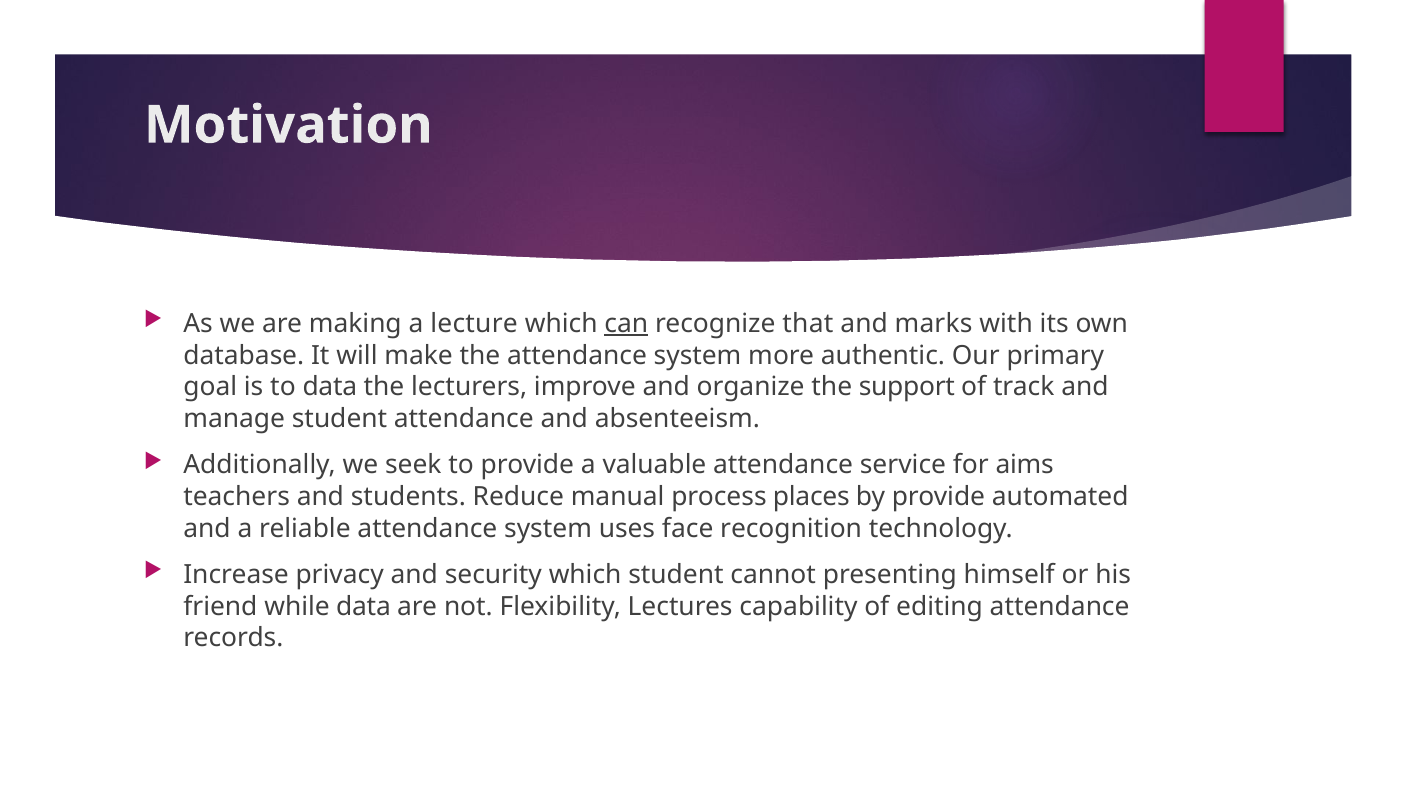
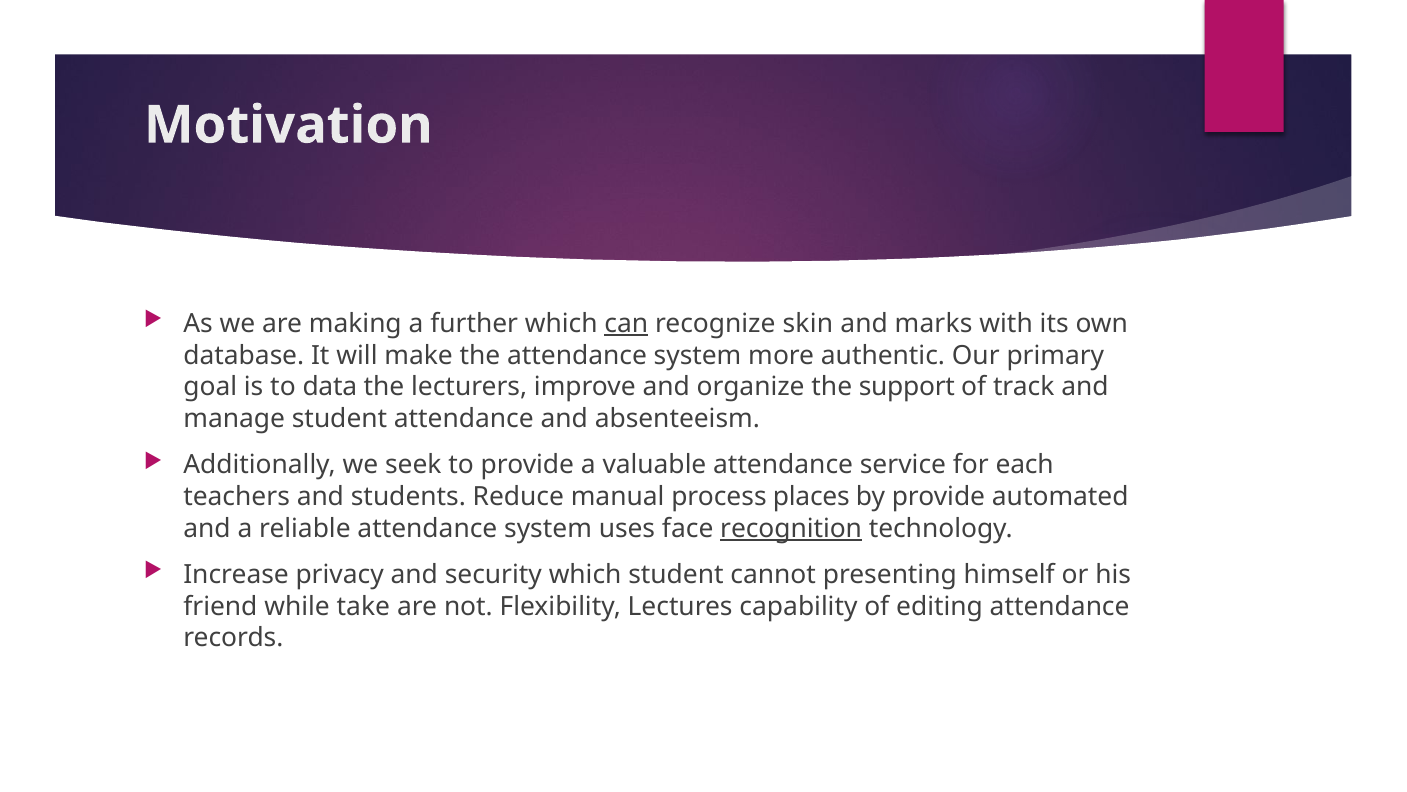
lecture: lecture -> further
that: that -> skin
aims: aims -> each
recognition underline: none -> present
while data: data -> take
